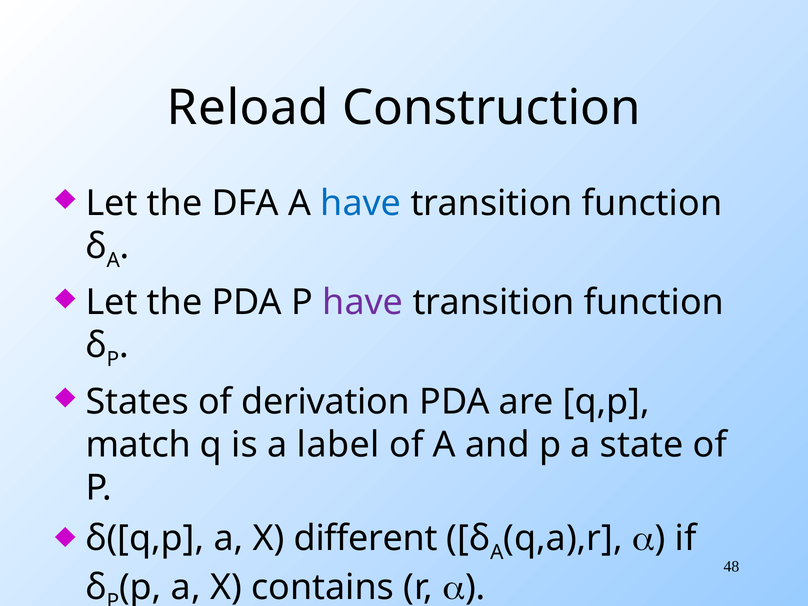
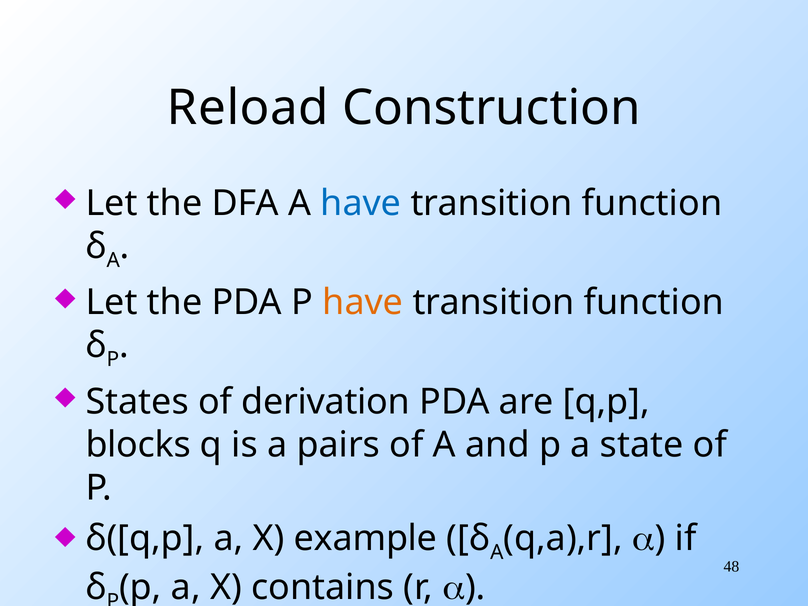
have at (363, 303) colour: purple -> orange
match: match -> blocks
label: label -> pairs
different: different -> example
